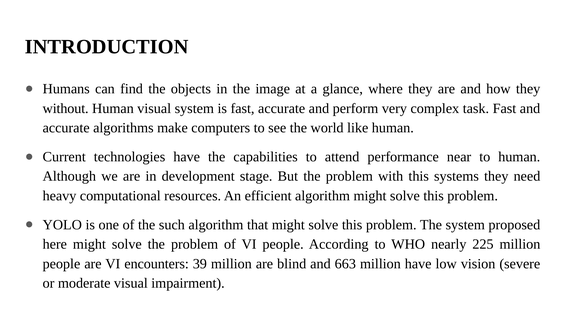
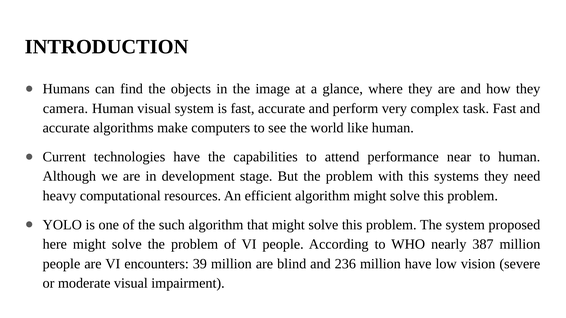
without: without -> camera
225: 225 -> 387
663: 663 -> 236
